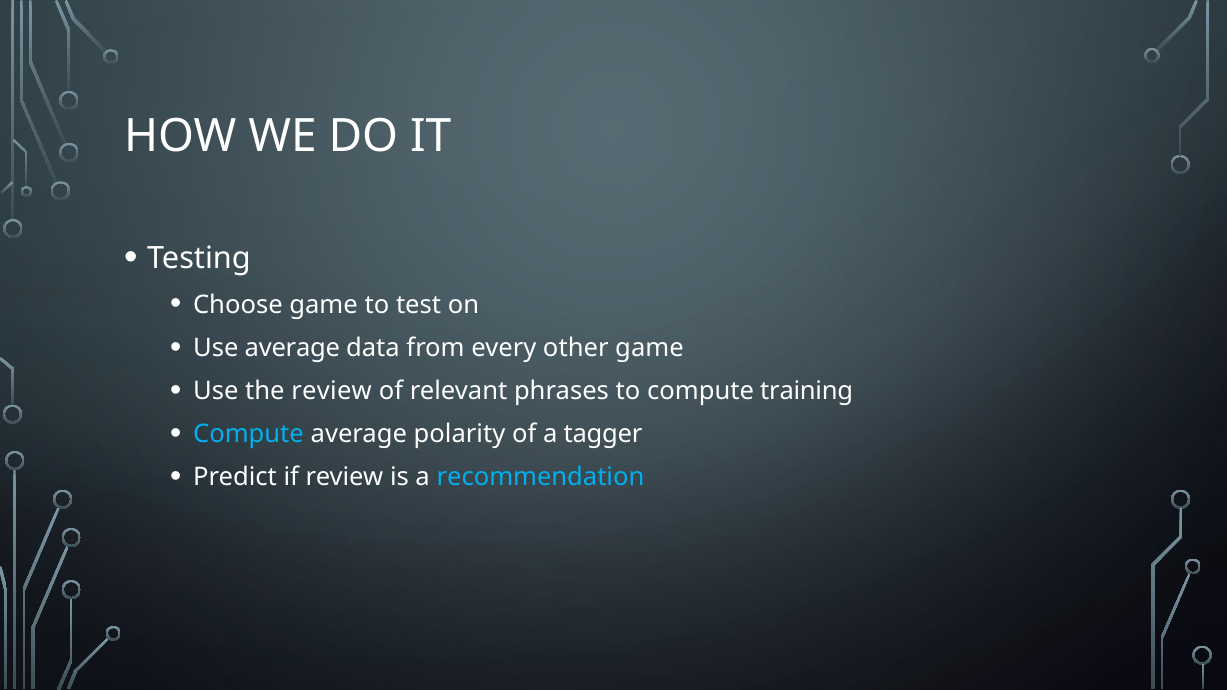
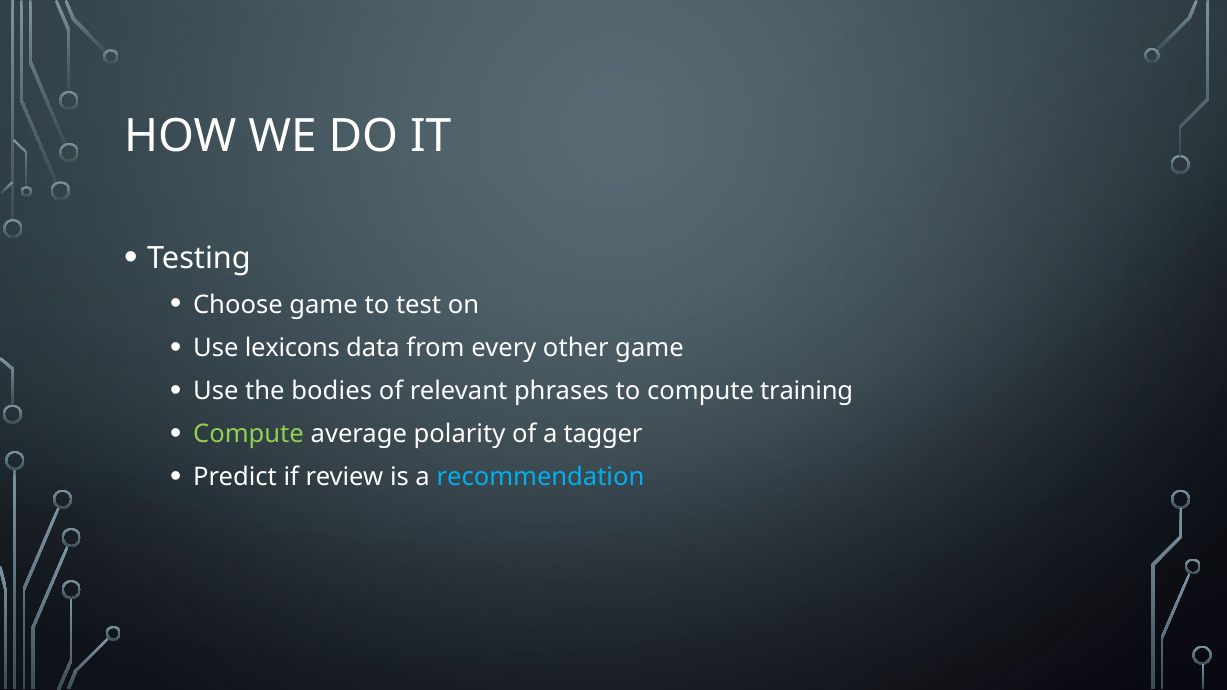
Use average: average -> lexicons
the review: review -> bodies
Compute at (248, 434) colour: light blue -> light green
